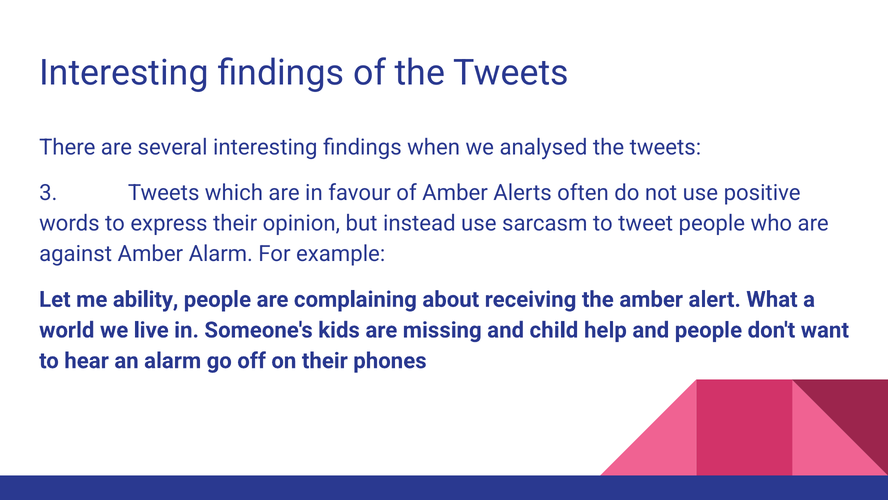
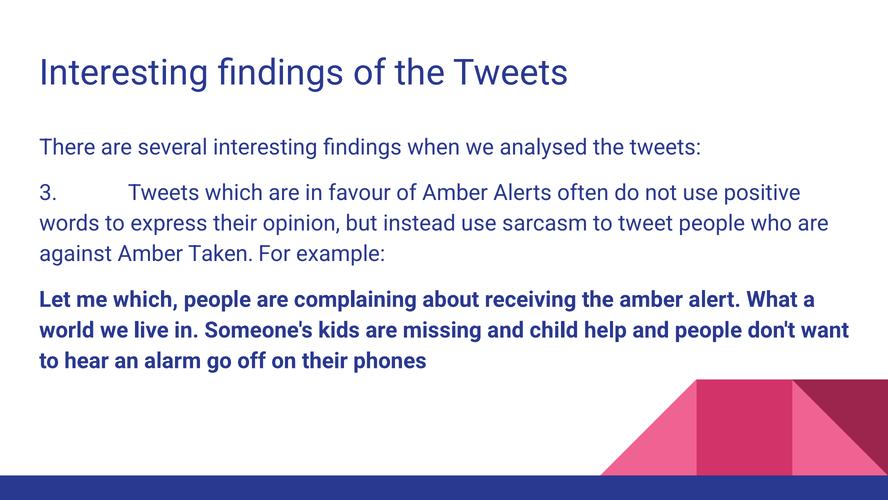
Amber Alarm: Alarm -> Taken
me ability: ability -> which
